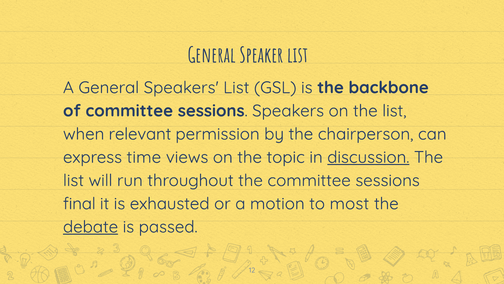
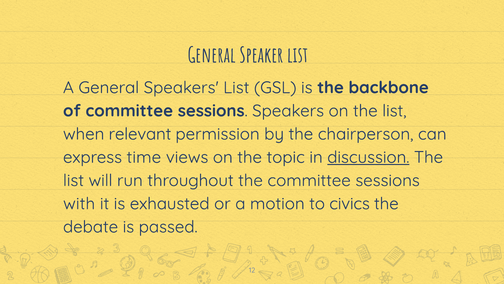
final: final -> with
most: most -> civics
debate underline: present -> none
